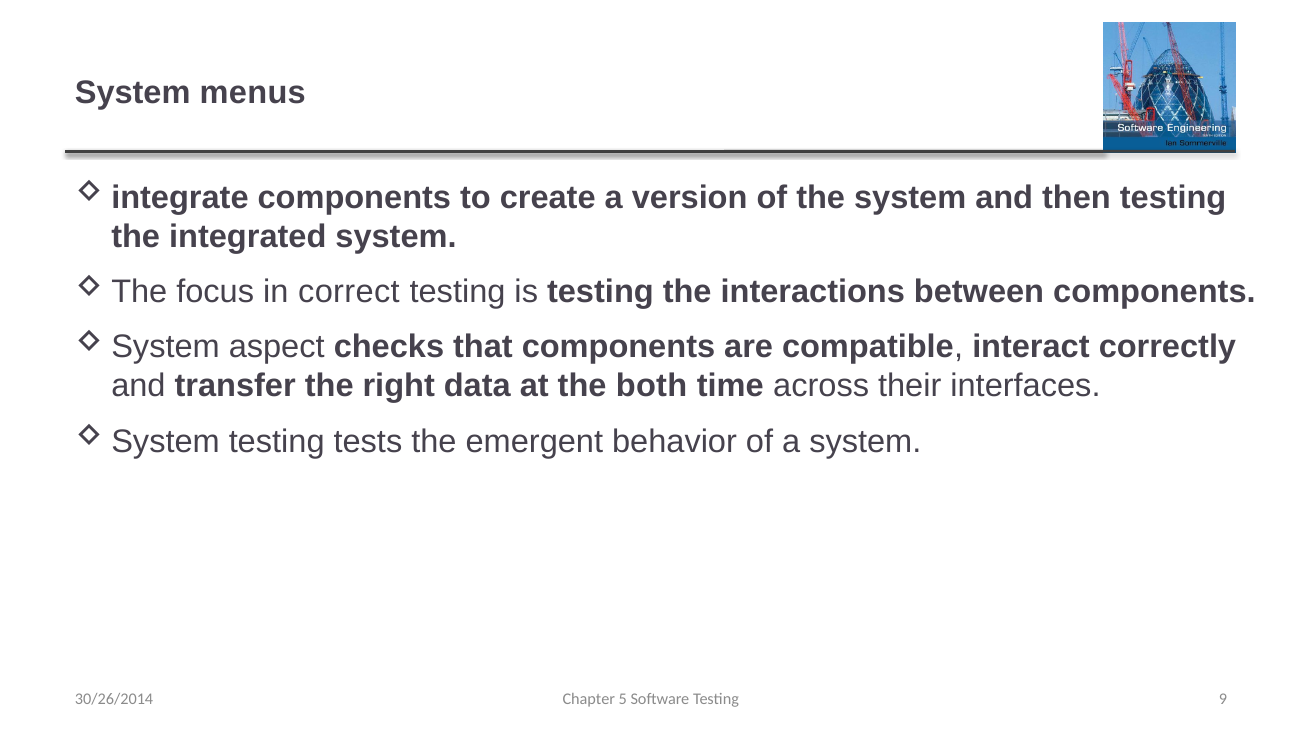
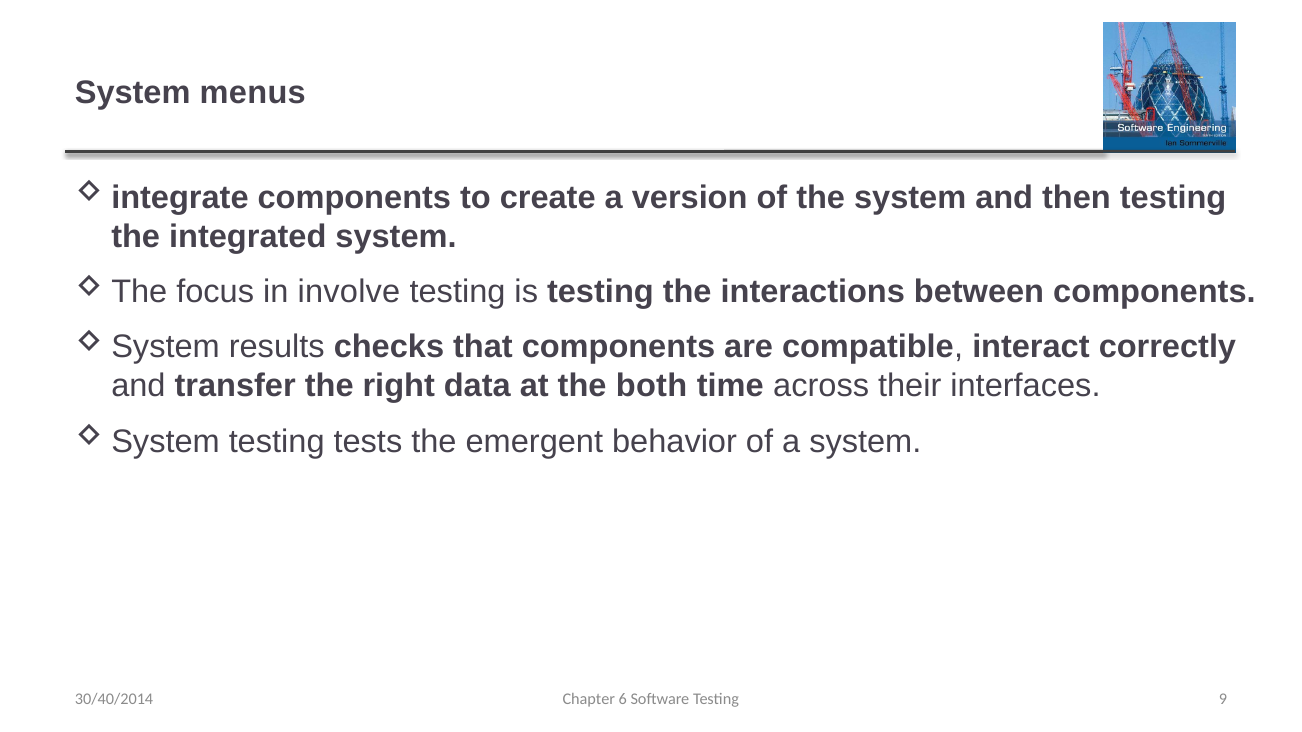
correct: correct -> involve
aspect: aspect -> results
30/26/2014: 30/26/2014 -> 30/40/2014
5: 5 -> 6
